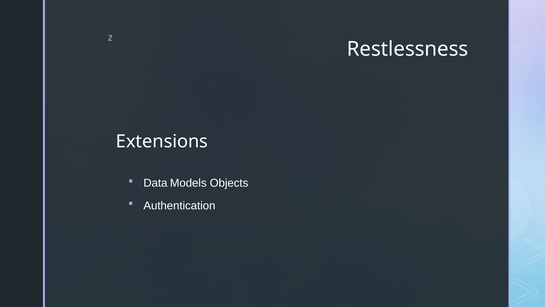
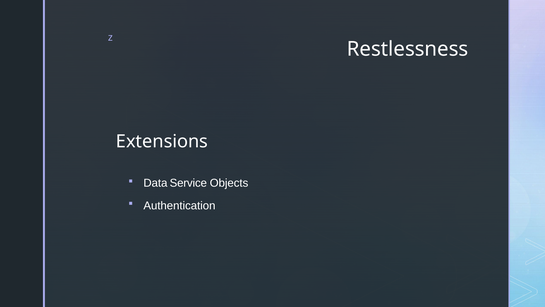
Models: Models -> Service
